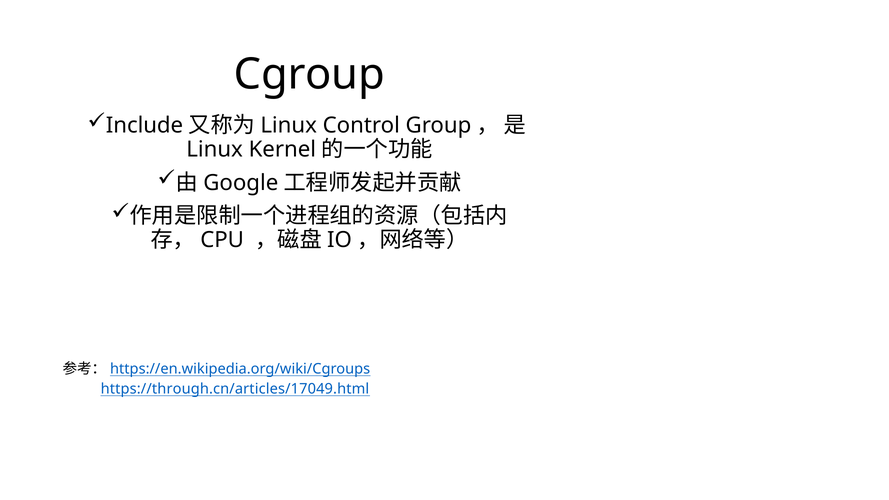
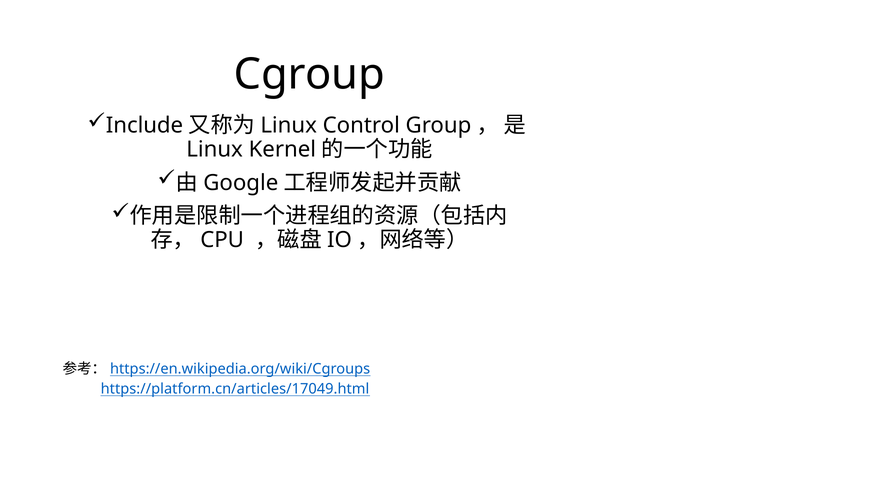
https://through.cn/articles/17049.html: https://through.cn/articles/17049.html -> https://platform.cn/articles/17049.html
